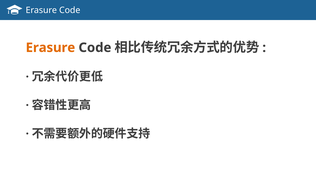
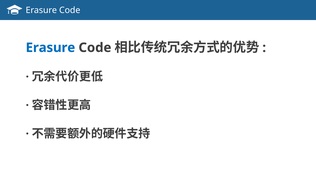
Erasure at (50, 48) colour: orange -> blue
